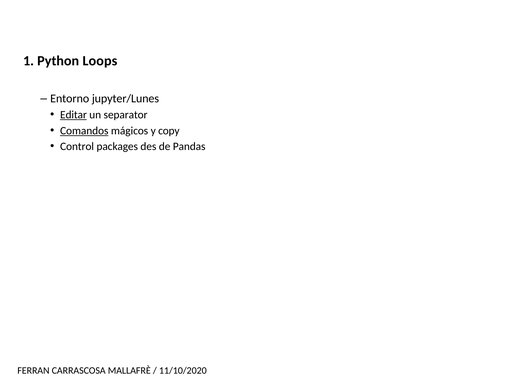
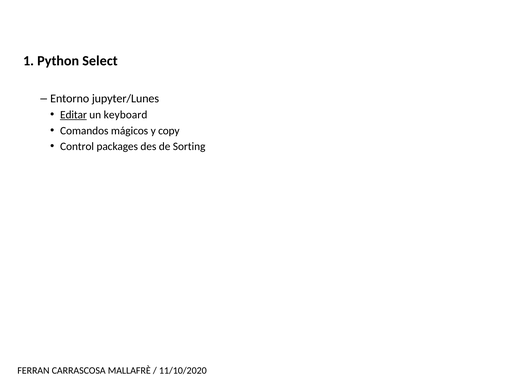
Loops: Loops -> Select
separator: separator -> keyboard
Comandos underline: present -> none
Pandas: Pandas -> Sorting
